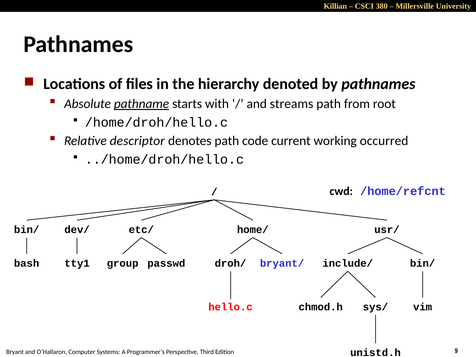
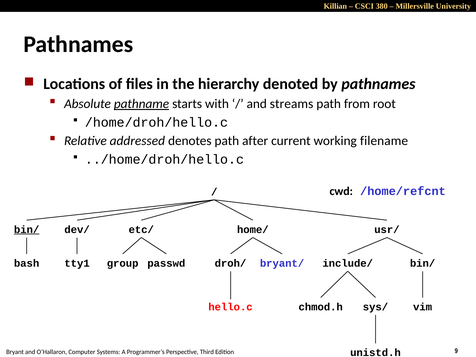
descriptor: descriptor -> addressed
code: code -> after
occurred: occurred -> filename
bin/ at (27, 230) underline: none -> present
